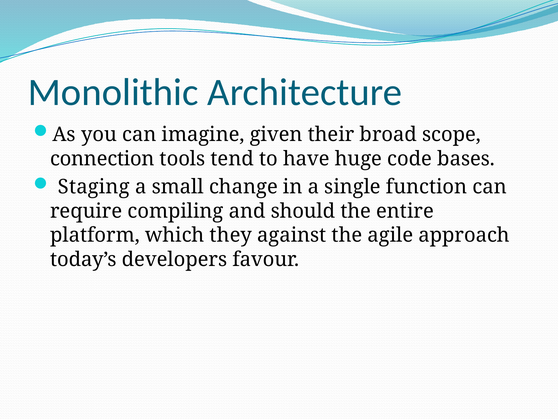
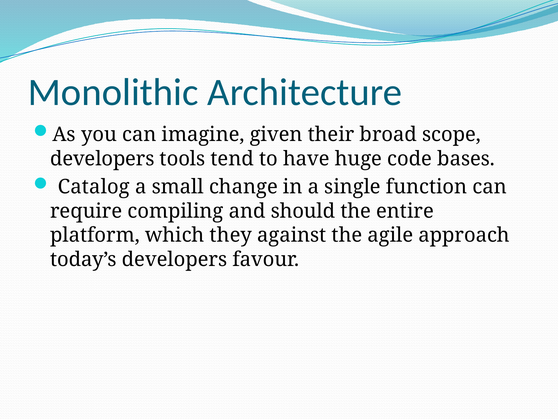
connection at (102, 159): connection -> developers
Staging: Staging -> Catalog
